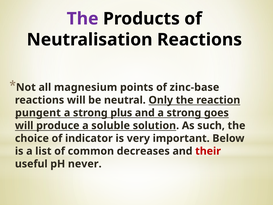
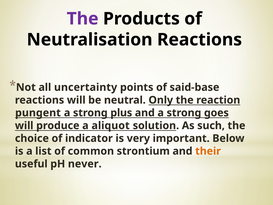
magnesium: magnesium -> uncertainty
zinc-base: zinc-base -> said-base
soluble: soluble -> aliquot
decreases: decreases -> strontium
their colour: red -> orange
